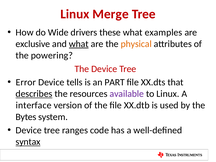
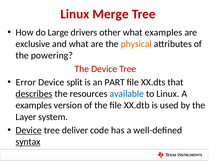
Wide: Wide -> Large
these: these -> other
what at (79, 44) underline: present -> none
tells: tells -> split
available colour: purple -> blue
interface at (34, 105): interface -> examples
Bytes: Bytes -> Layer
Device at (29, 130) underline: none -> present
ranges: ranges -> deliver
